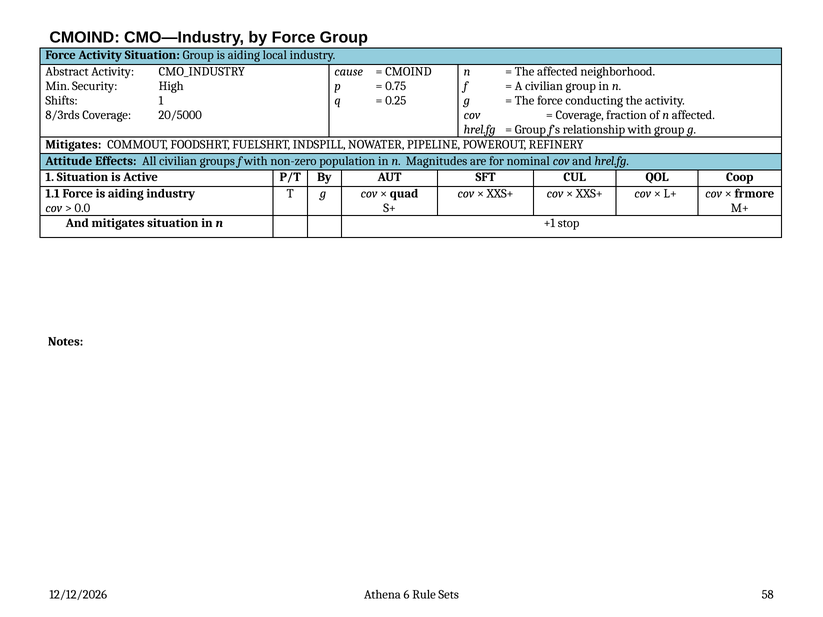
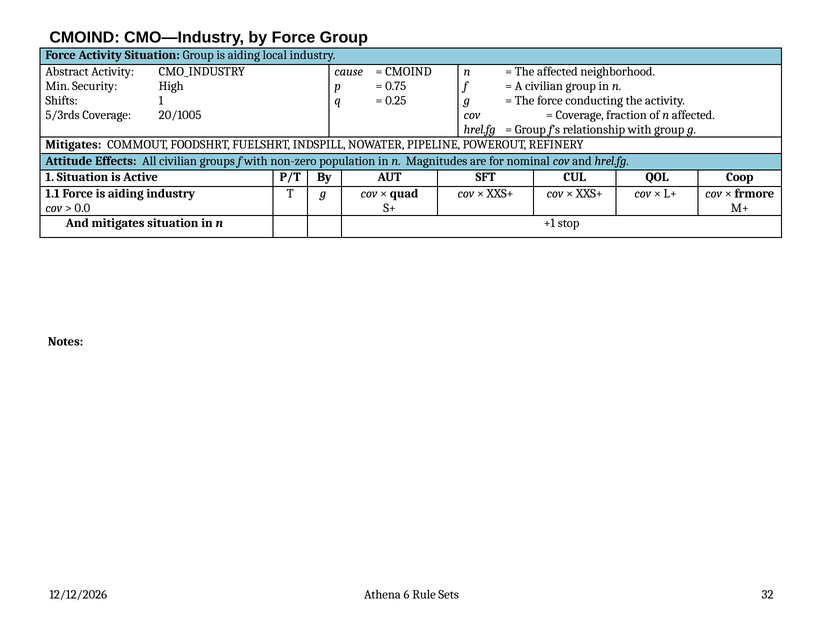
8/3rds: 8/3rds -> 5/3rds
20/5000: 20/5000 -> 20/1005
58: 58 -> 32
